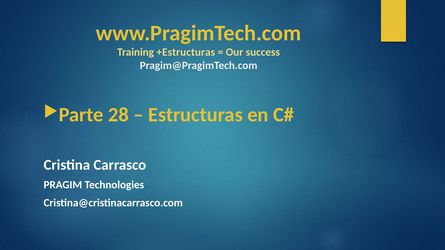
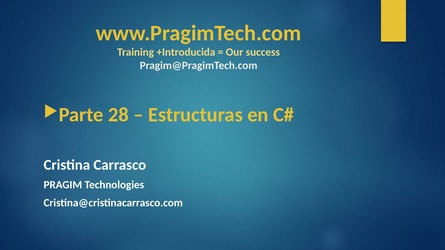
+Estructuras: +Estructuras -> +Introducida
